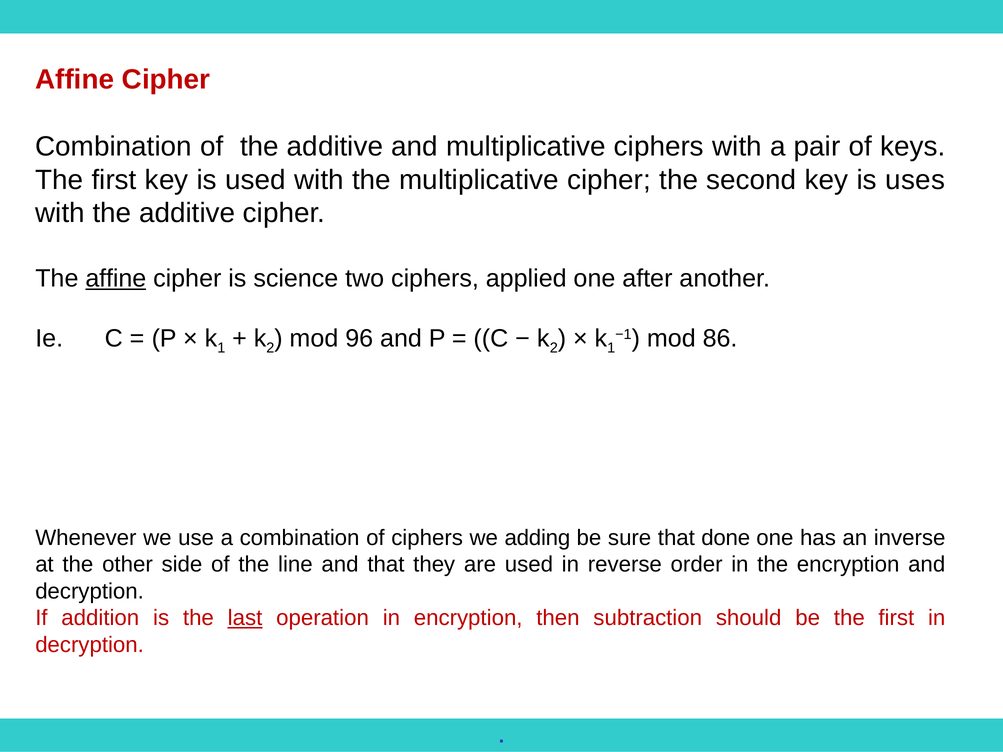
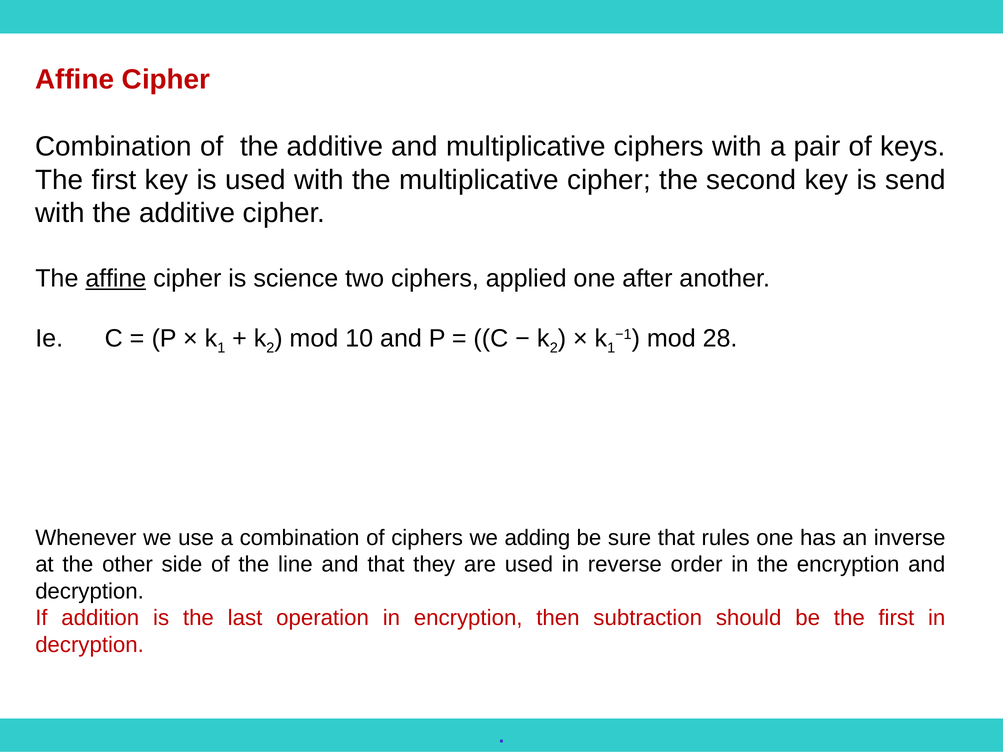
uses: uses -> send
96: 96 -> 10
86: 86 -> 28
done: done -> rules
last underline: present -> none
